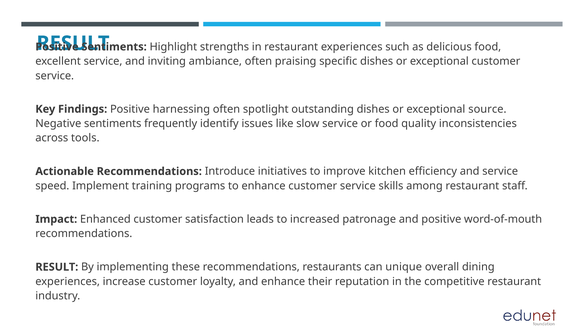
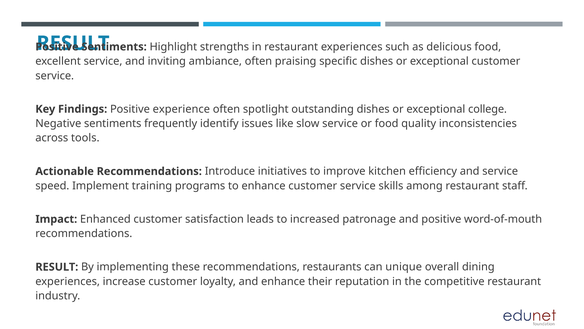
harnessing: harnessing -> experience
source: source -> college
